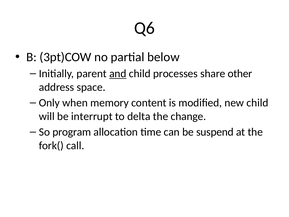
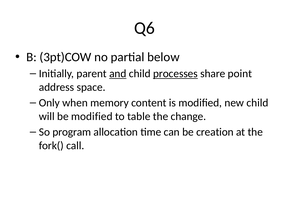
processes underline: none -> present
other: other -> point
be interrupt: interrupt -> modified
delta: delta -> table
suspend: suspend -> creation
